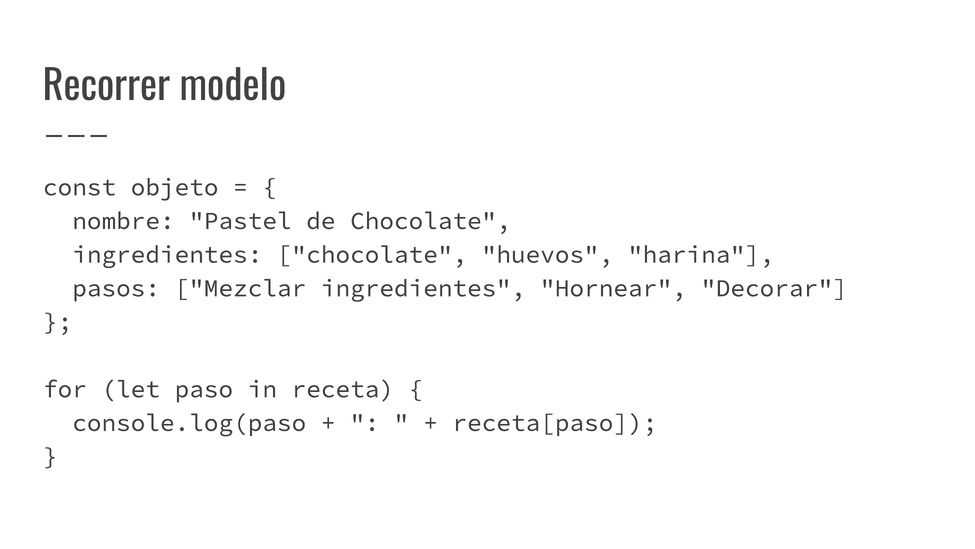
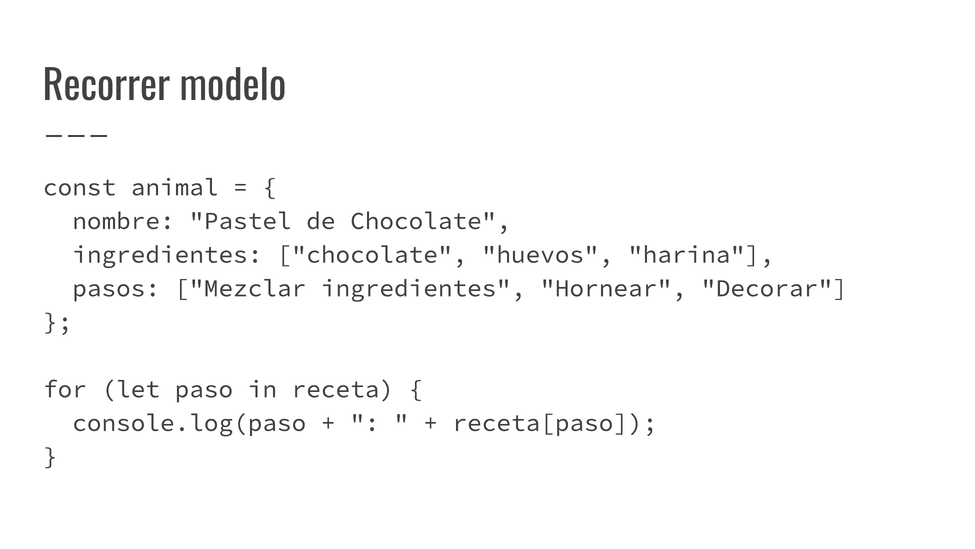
objeto: objeto -> animal
